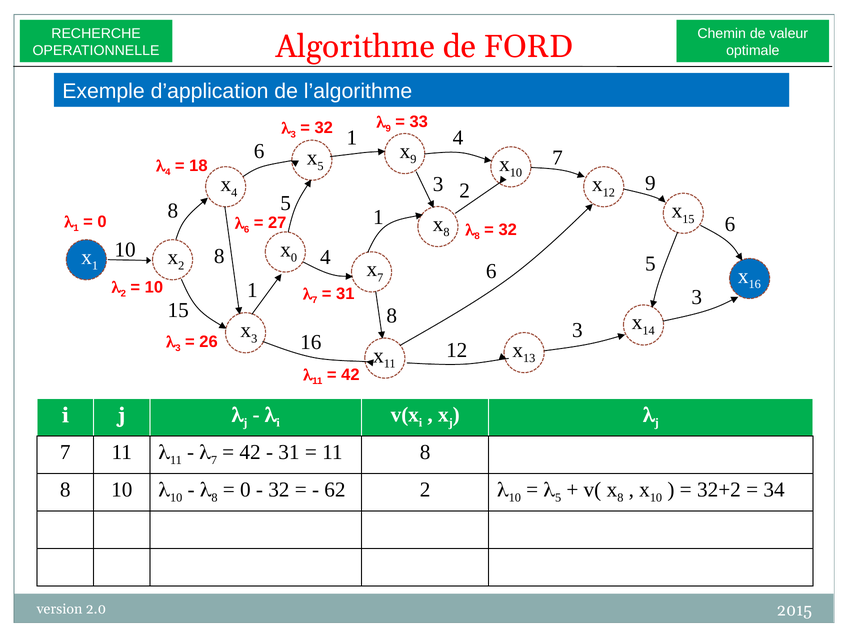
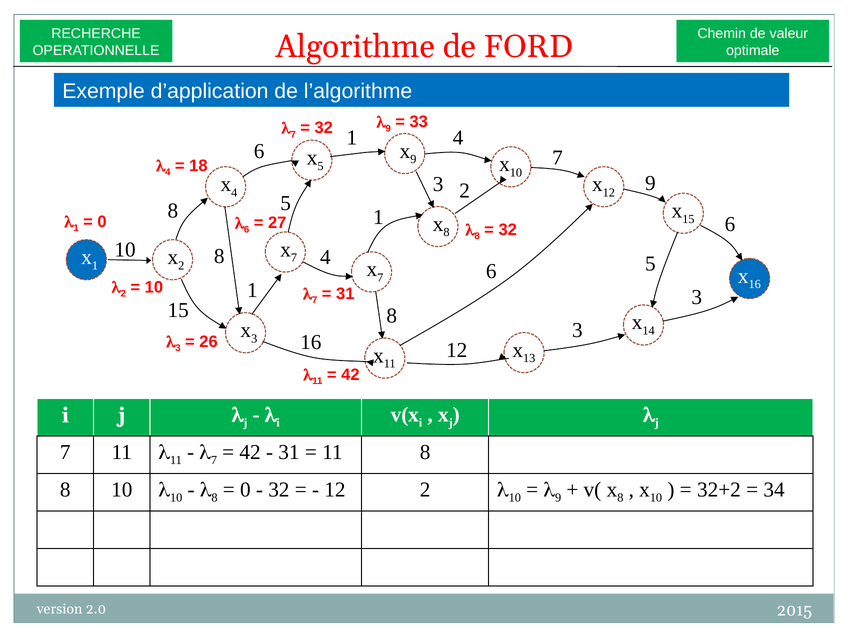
3 at (293, 134): 3 -> 7
0 at (294, 258): 0 -> 7
62 at (335, 489): 62 -> 12
5 at (558, 498): 5 -> 9
